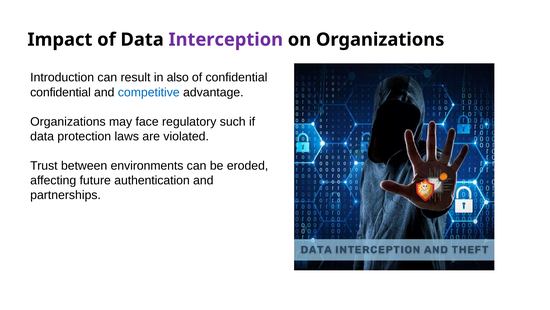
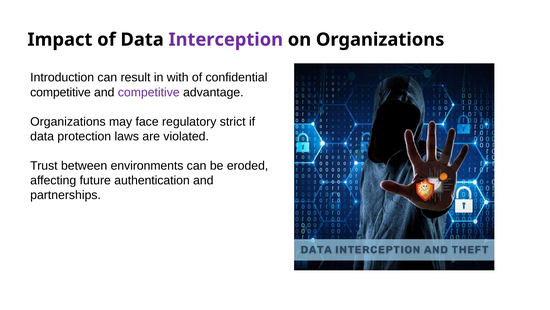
also: also -> with
confidential at (61, 92): confidential -> competitive
competitive at (149, 92) colour: blue -> purple
such: such -> strict
